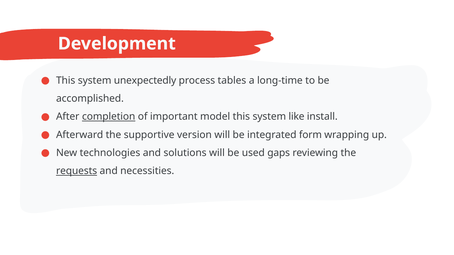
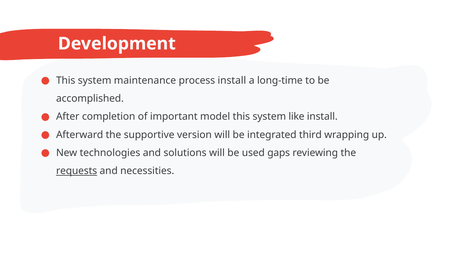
unexpectedly: unexpectedly -> maintenance
process tables: tables -> install
completion underline: present -> none
form: form -> third
